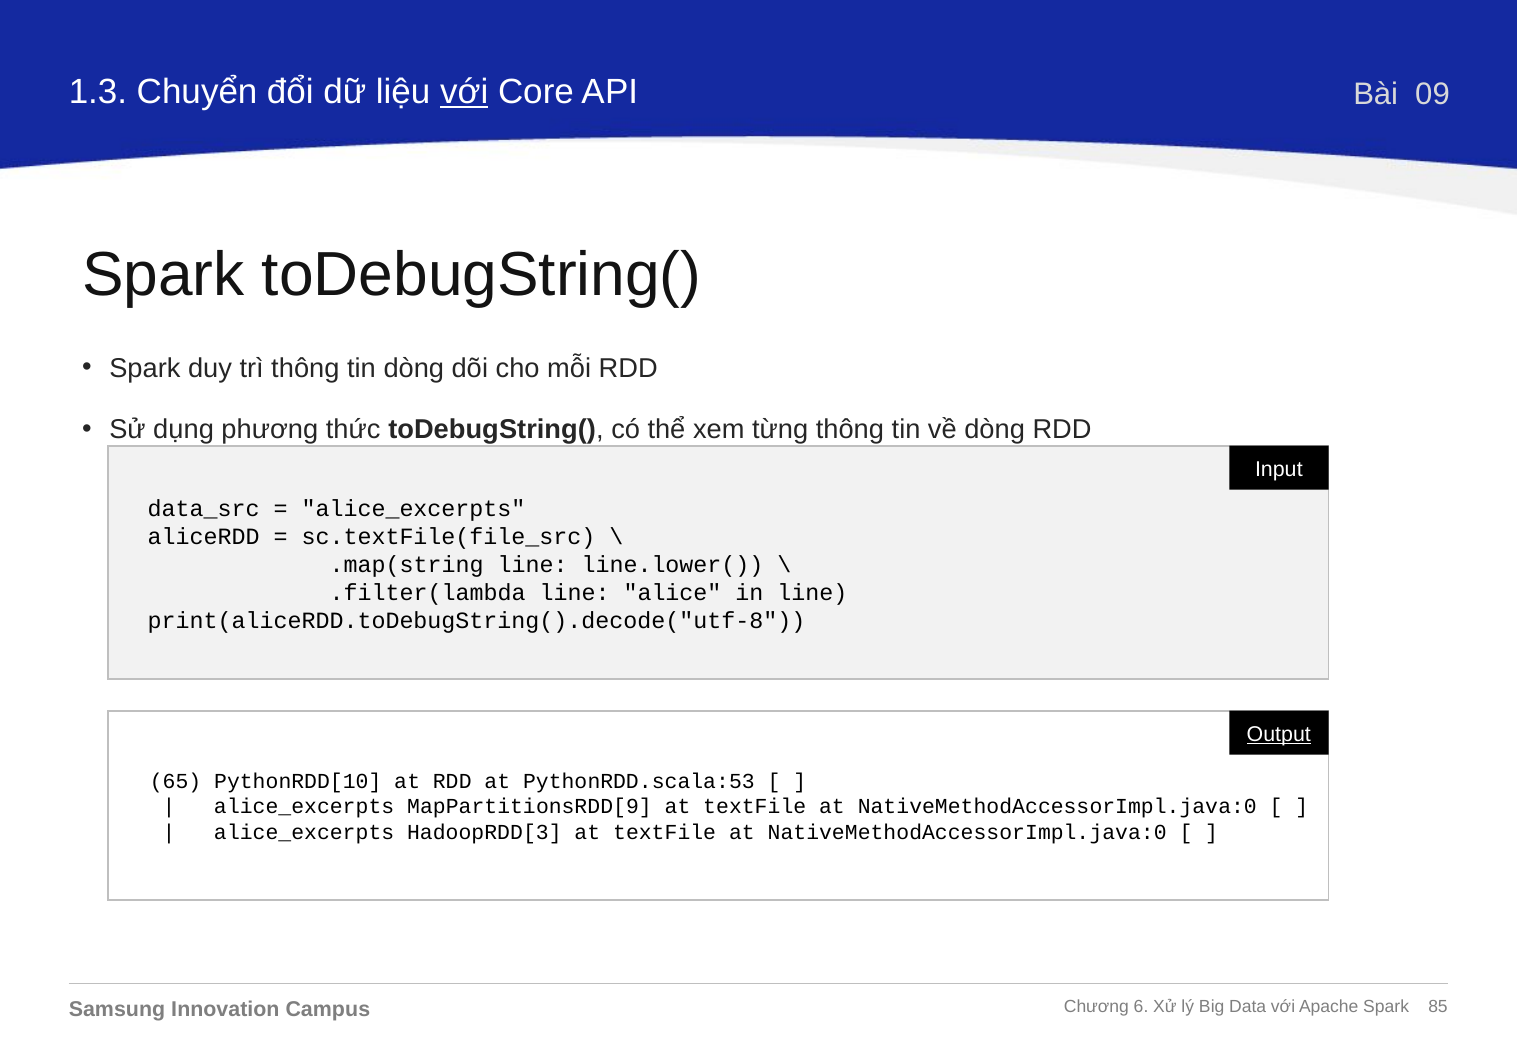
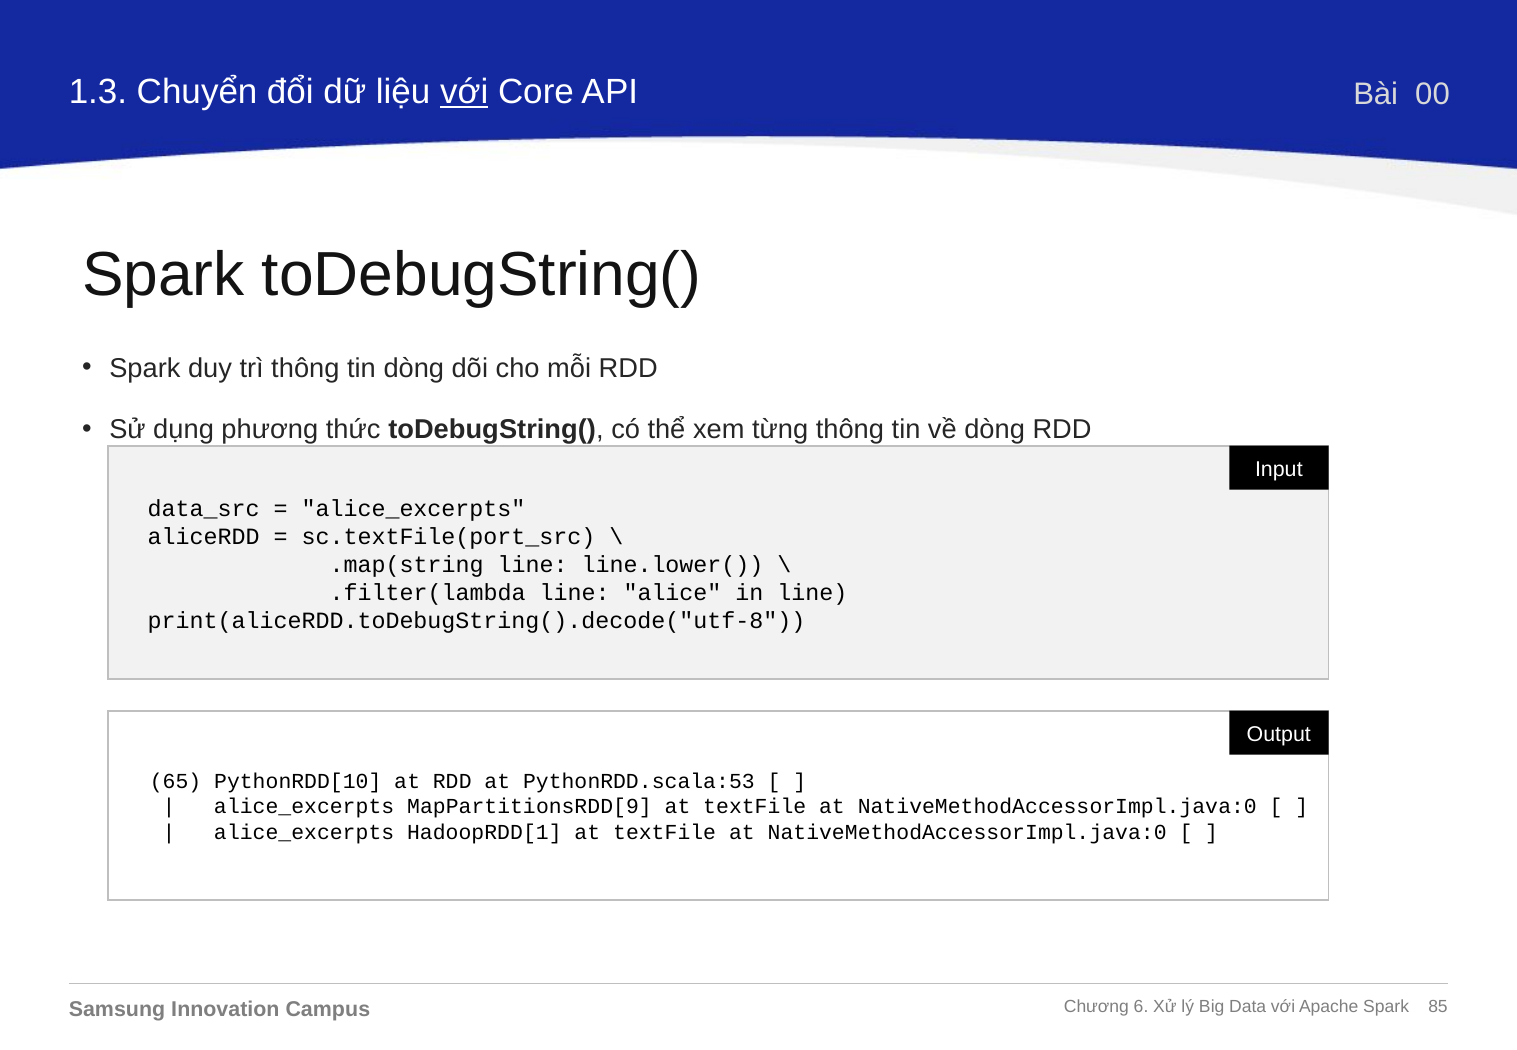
09: 09 -> 00
sc.textFile(file_src: sc.textFile(file_src -> sc.textFile(port_src
Output underline: present -> none
HadoopRDD[3: HadoopRDD[3 -> HadoopRDD[1
